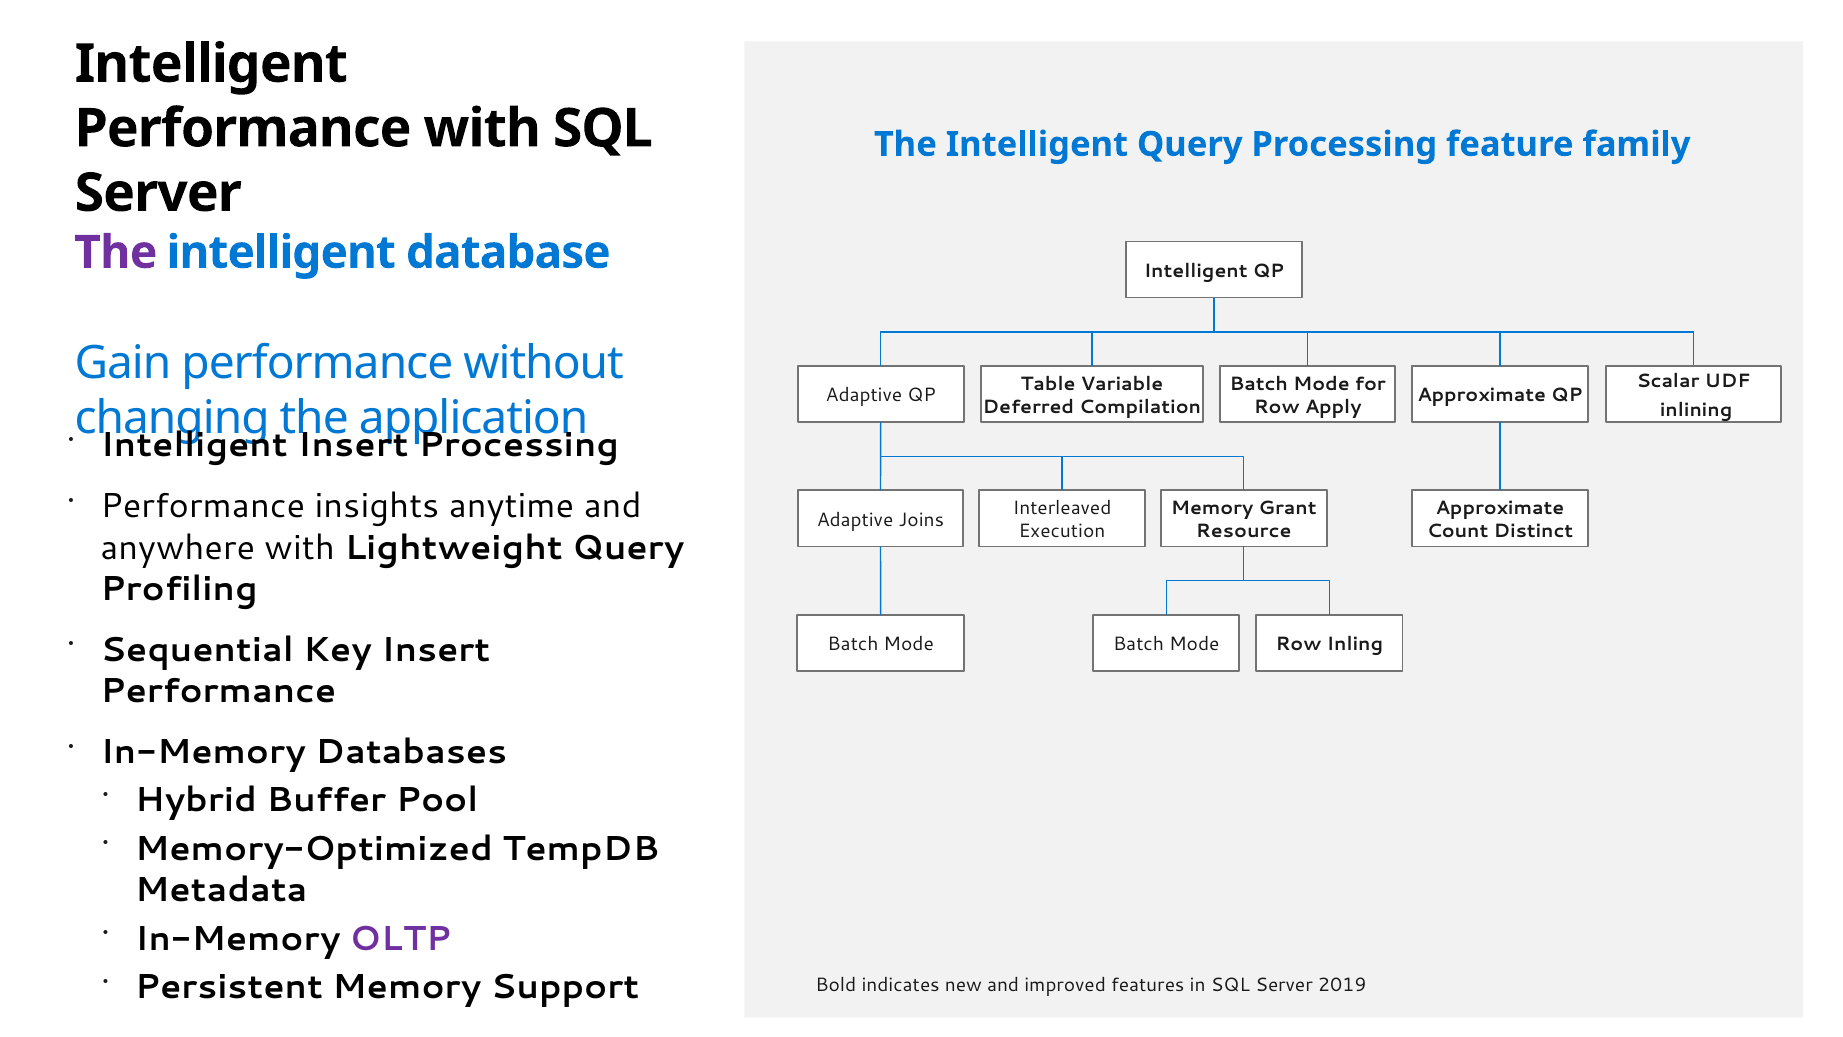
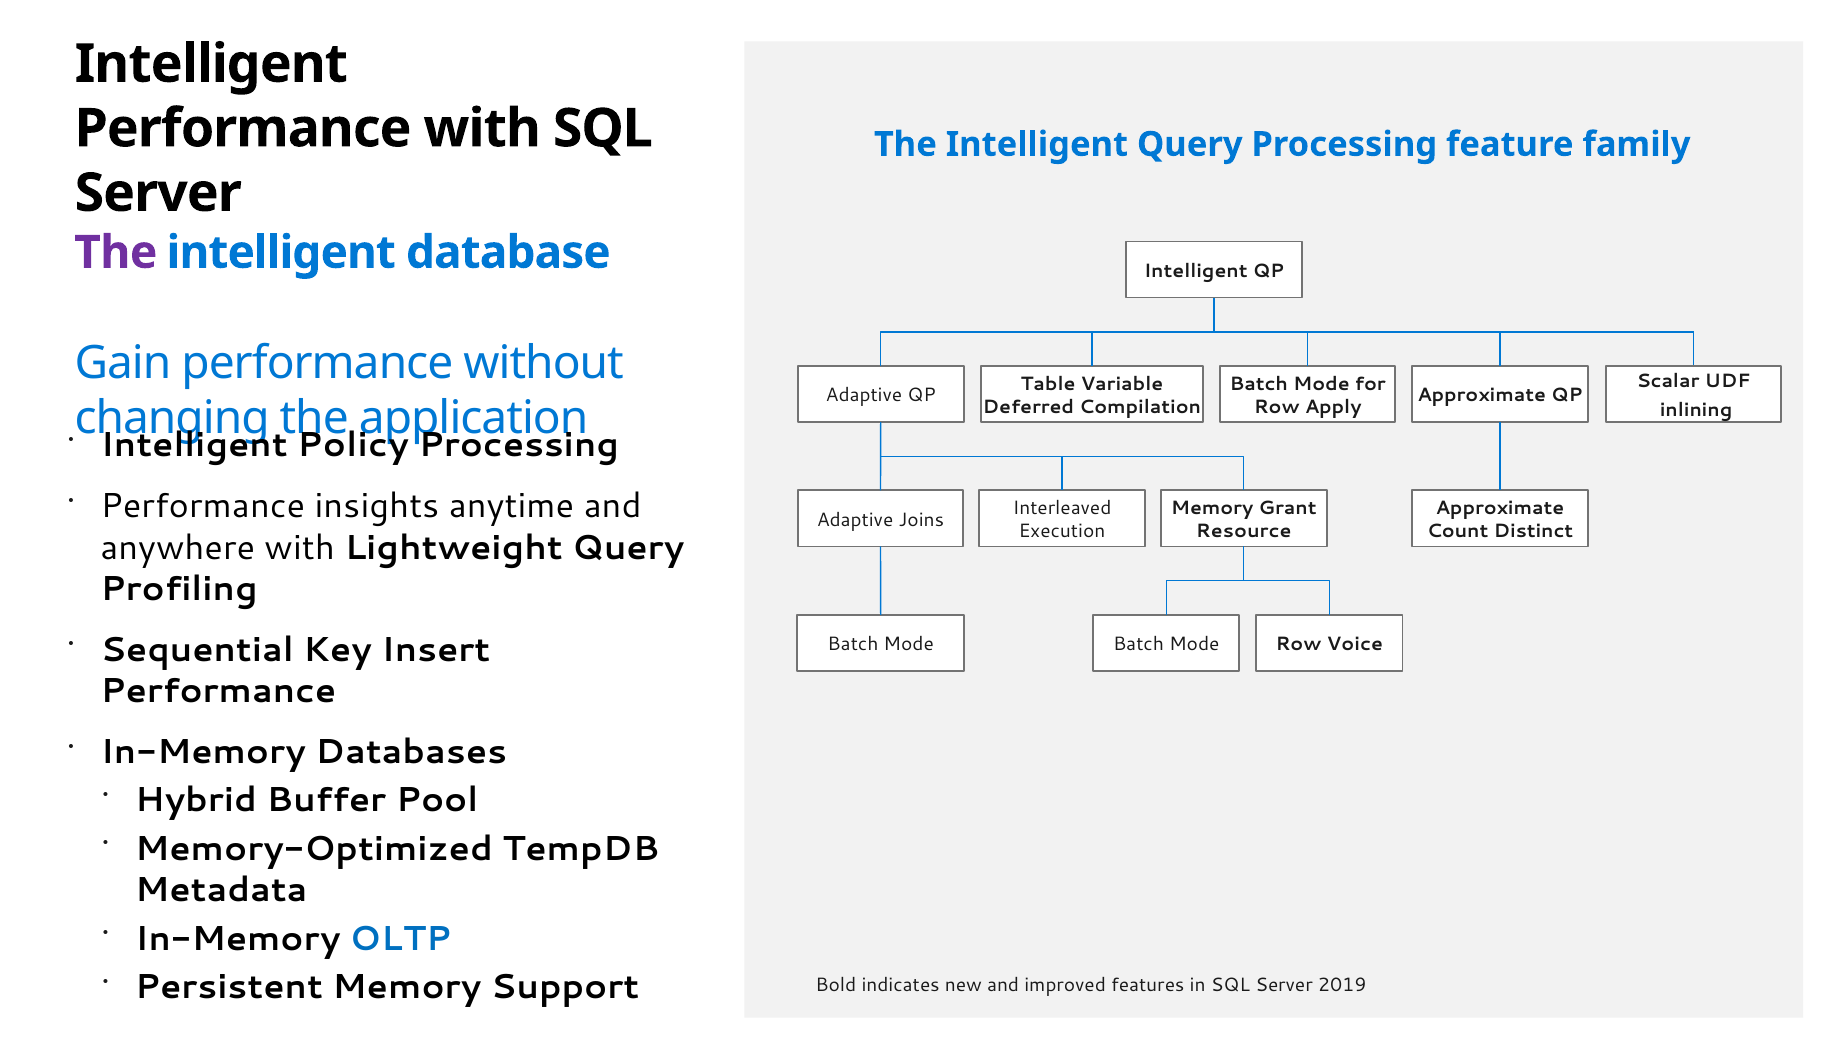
Insert at (353, 445): Insert -> Policy
Inling: Inling -> Voice
OLTP colour: purple -> blue
